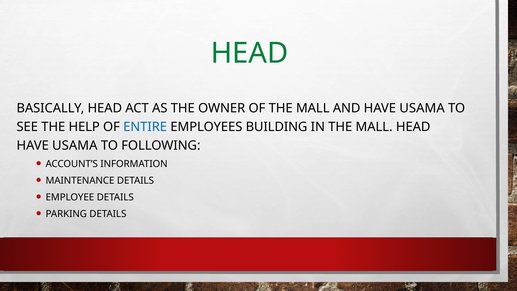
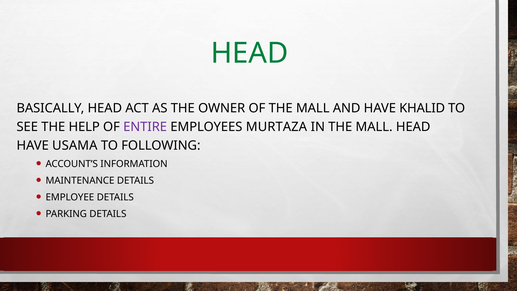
AND HAVE USAMA: USAMA -> KHALID
ENTIRE colour: blue -> purple
BUILDING: BUILDING -> MURTAZA
